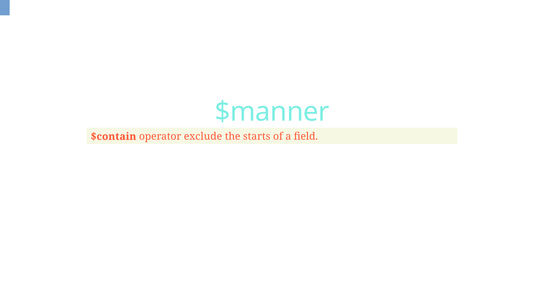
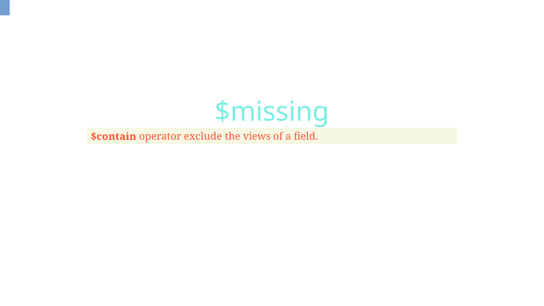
$manner: $manner -> $missing
starts: starts -> views
